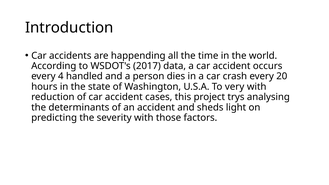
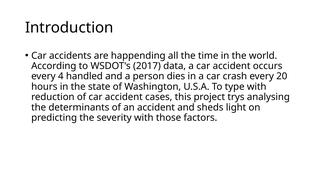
very: very -> type
